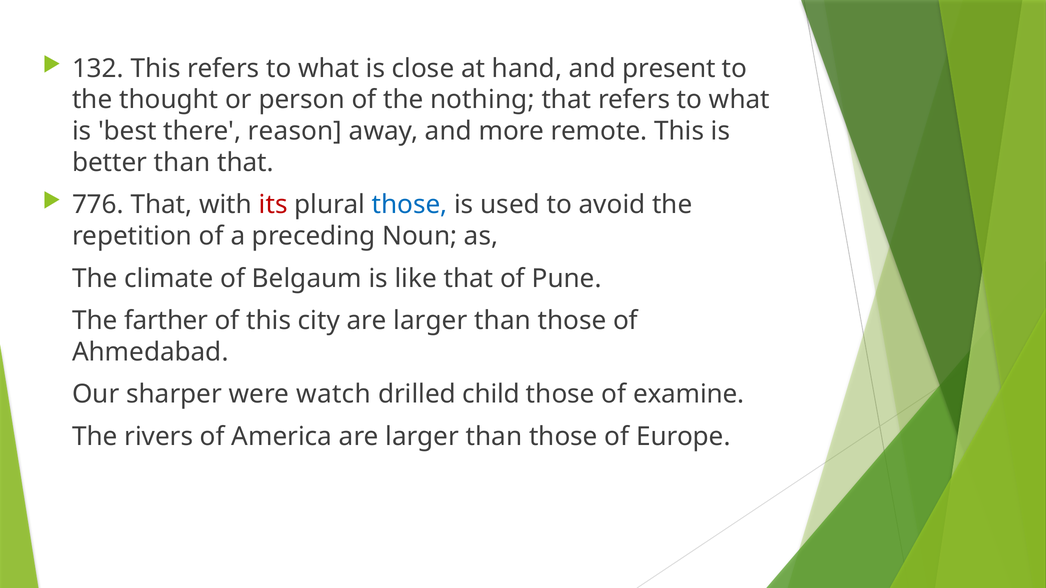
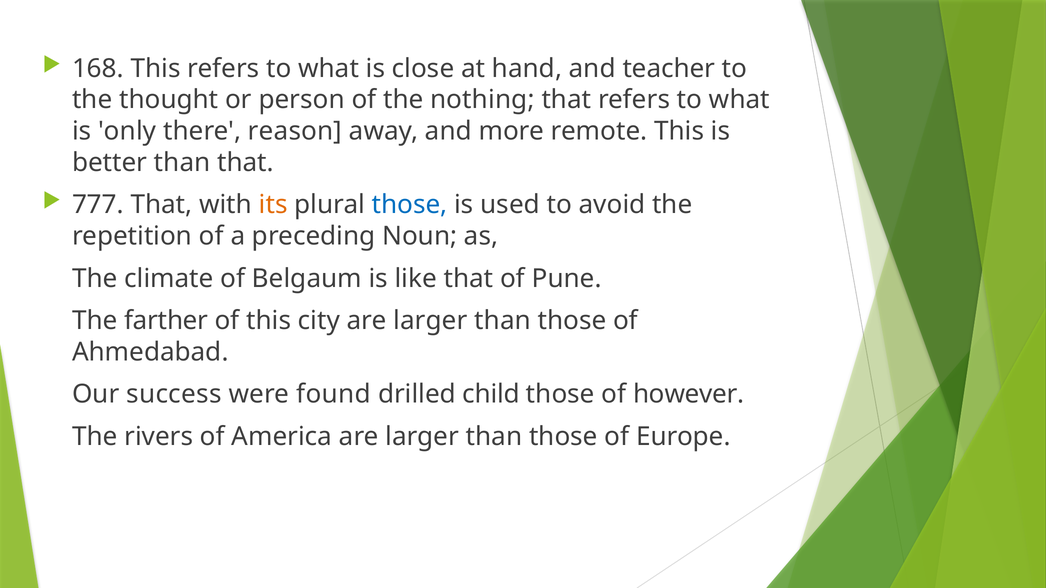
132: 132 -> 168
present: present -> teacher
best: best -> only
776: 776 -> 777
its colour: red -> orange
sharper: sharper -> success
watch: watch -> found
examine: examine -> however
